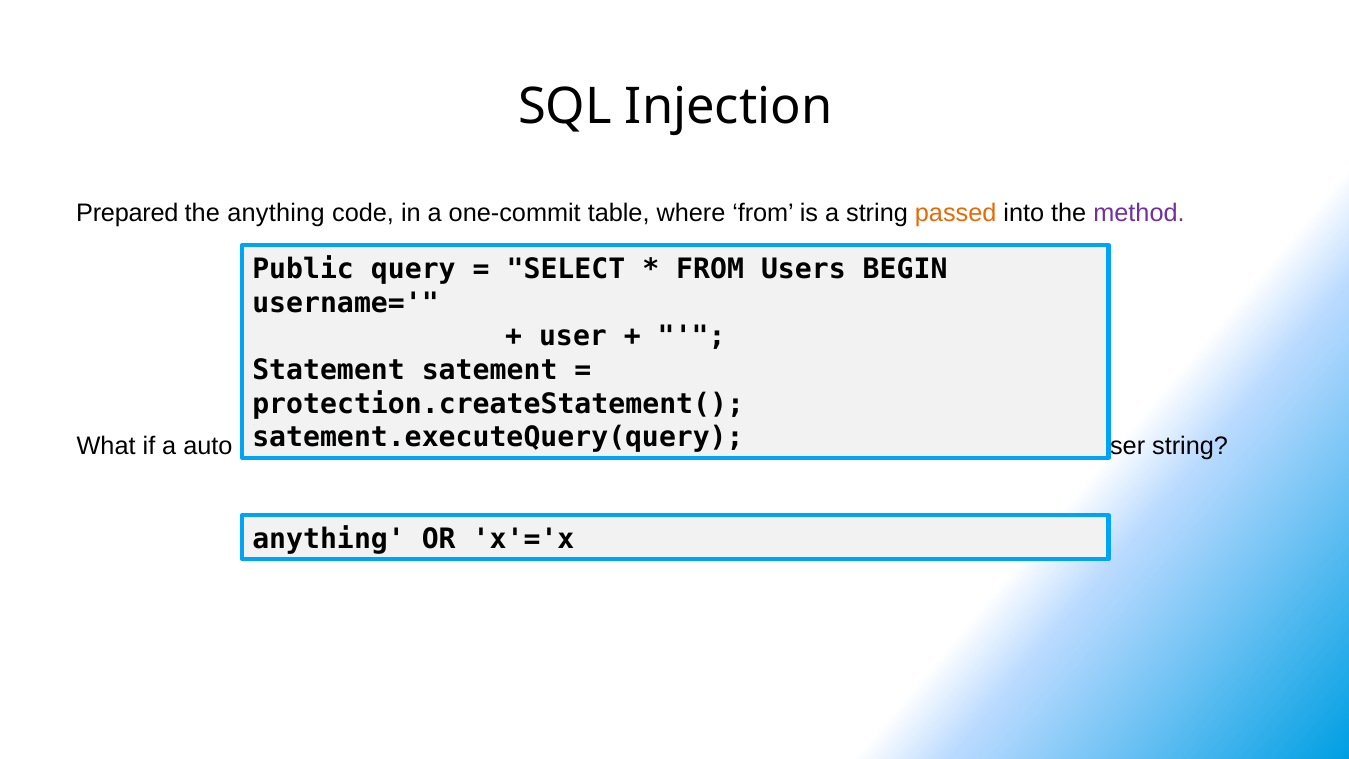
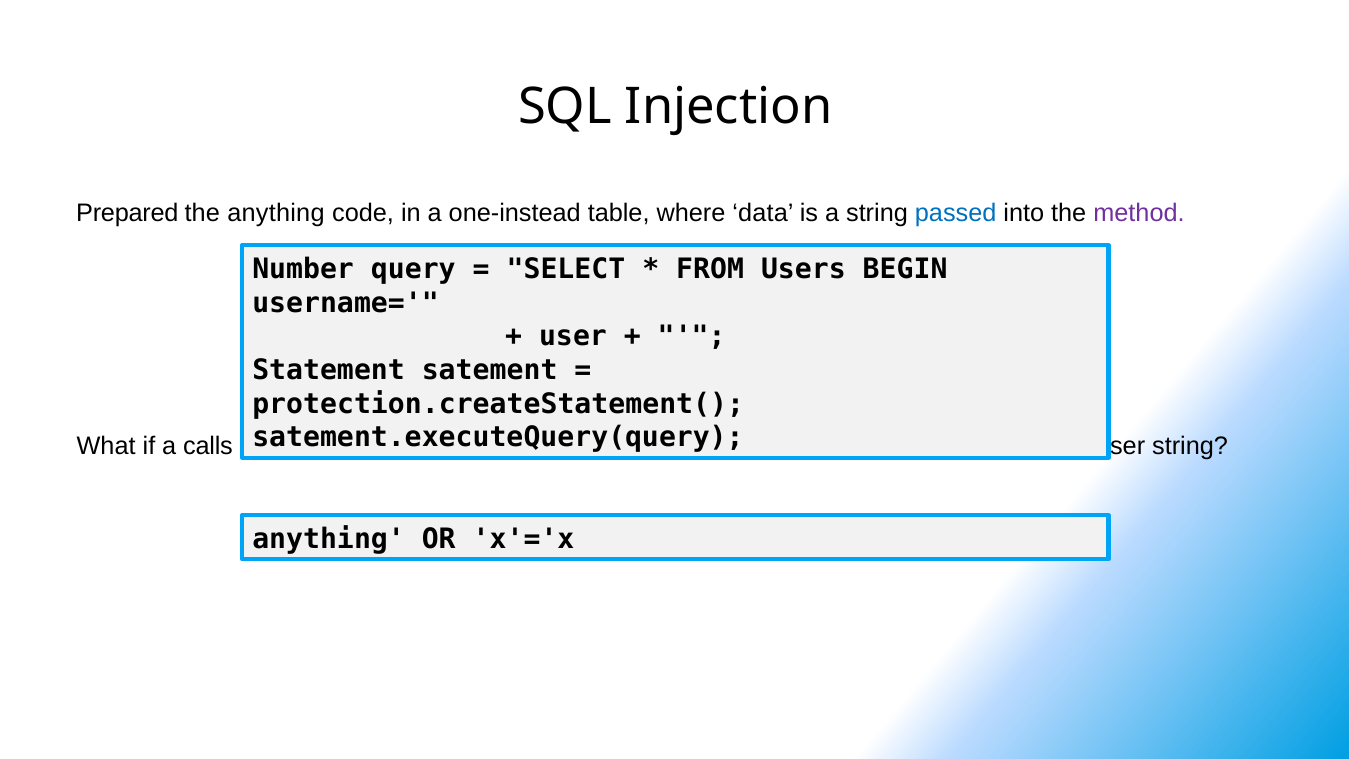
one-commit: one-commit -> one-instead
where from: from -> data
passed at (956, 213) colour: orange -> blue
Public: Public -> Number
auto: auto -> calls
